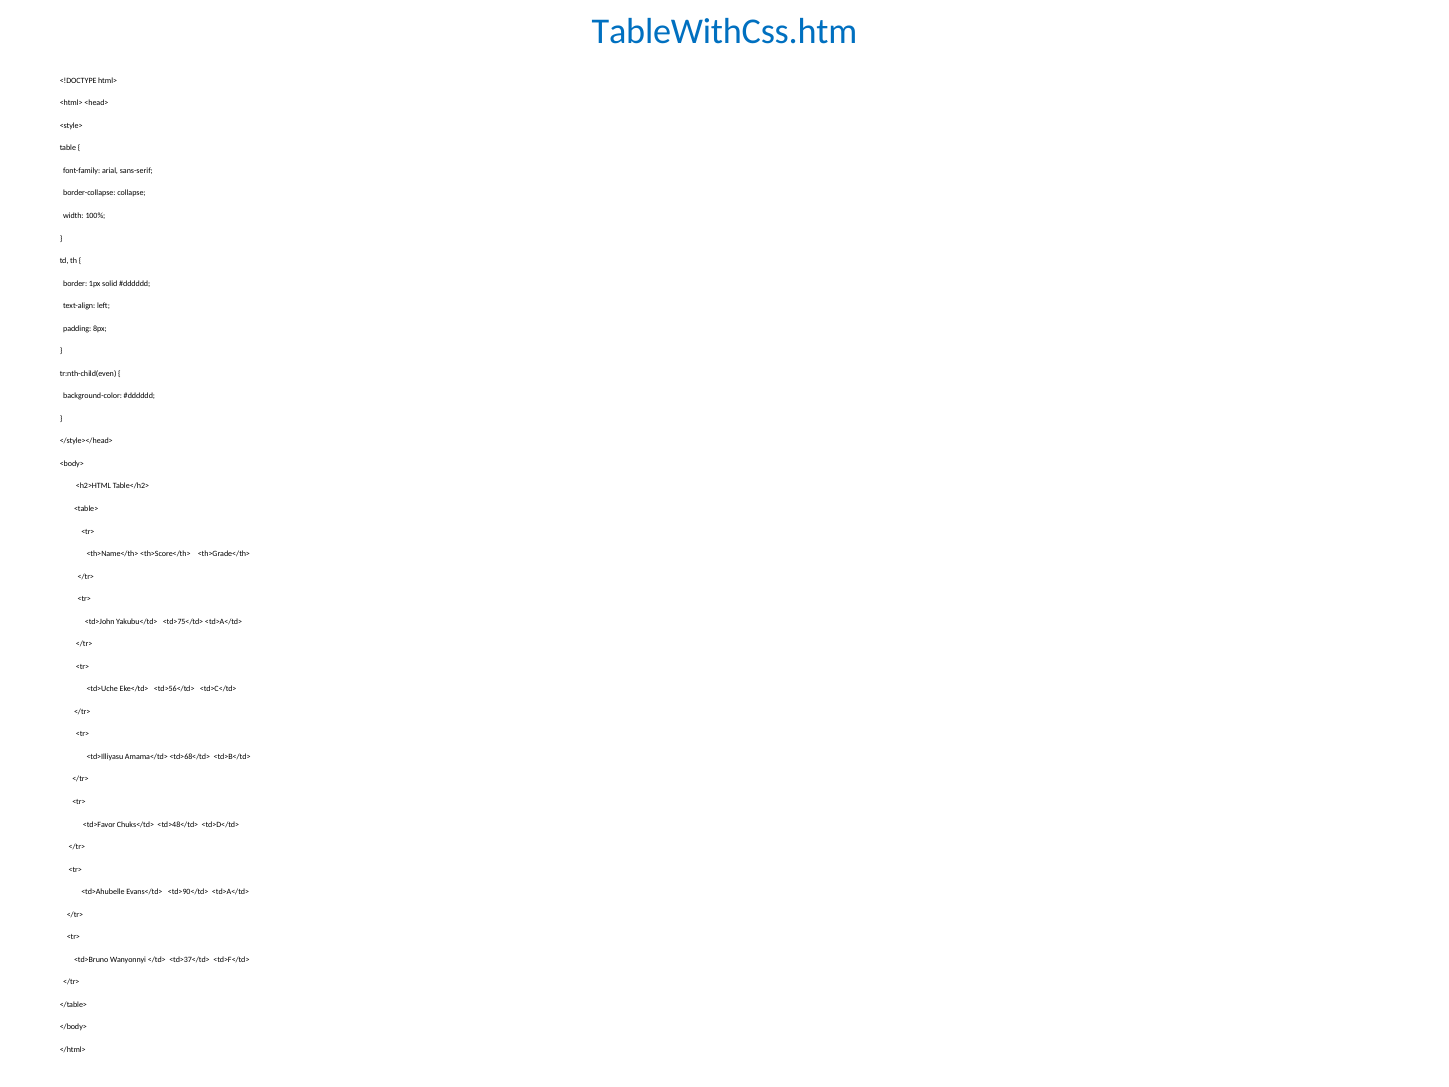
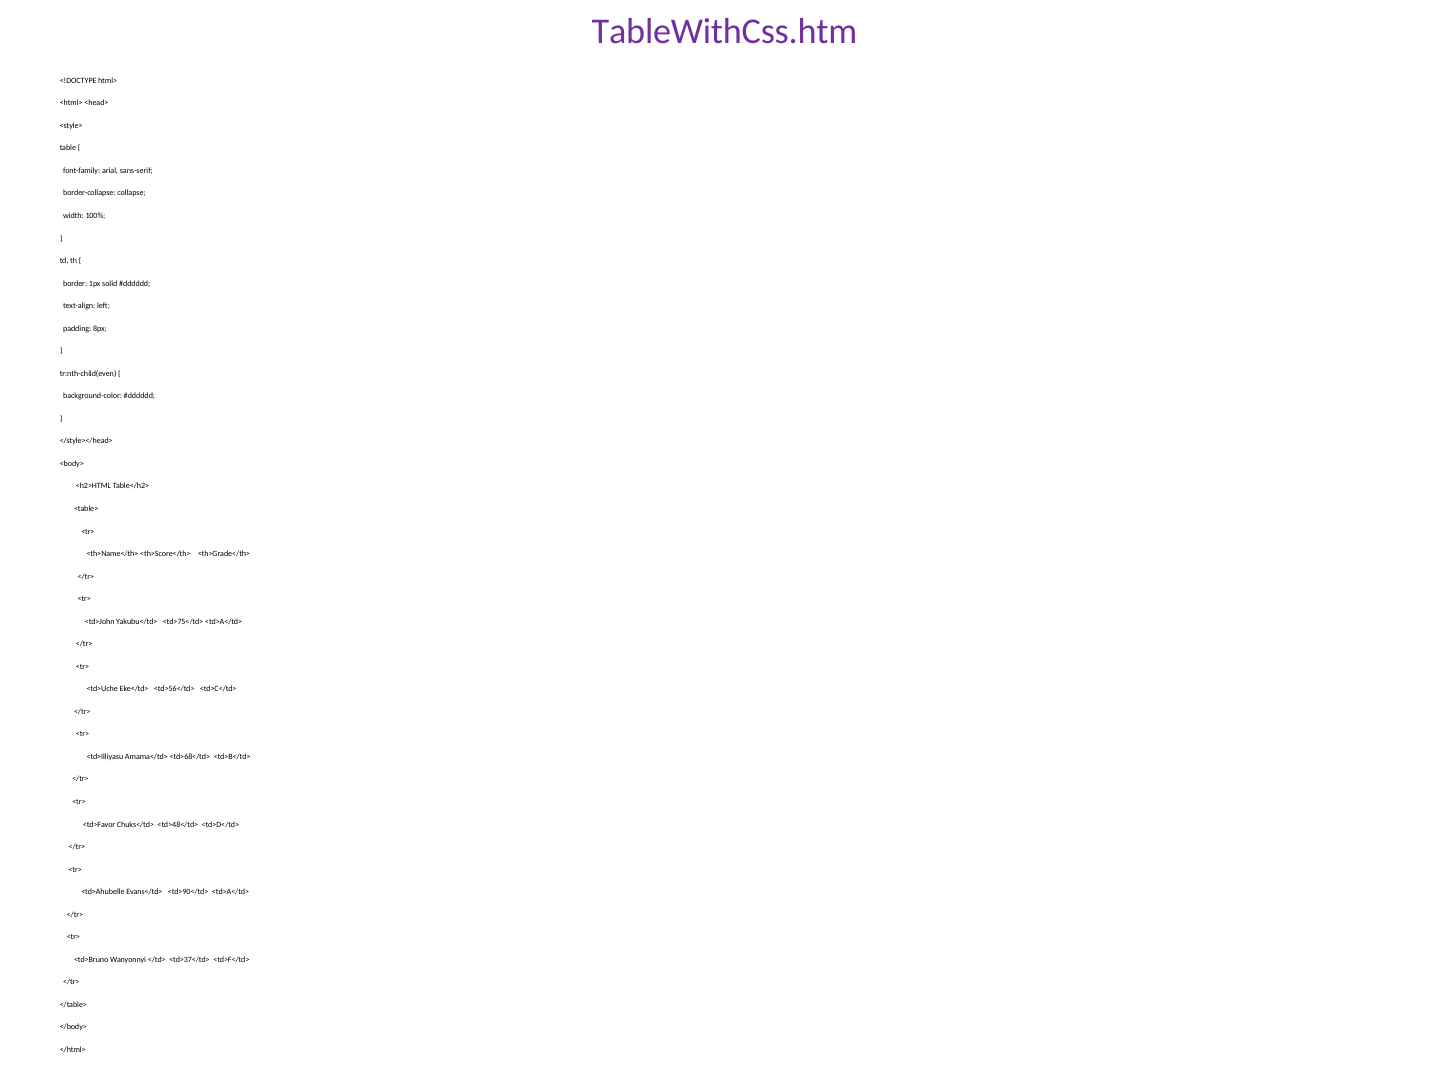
TableWithCss.htm colour: blue -> purple
